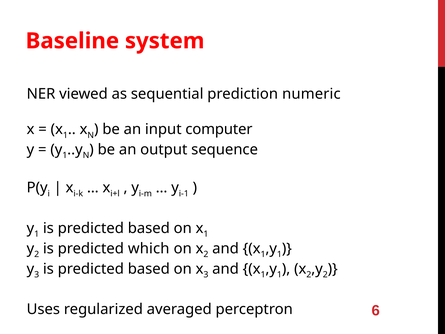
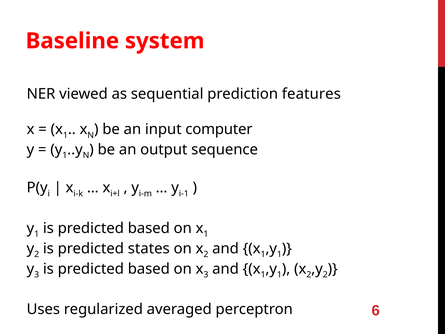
numeric: numeric -> features
which: which -> states
